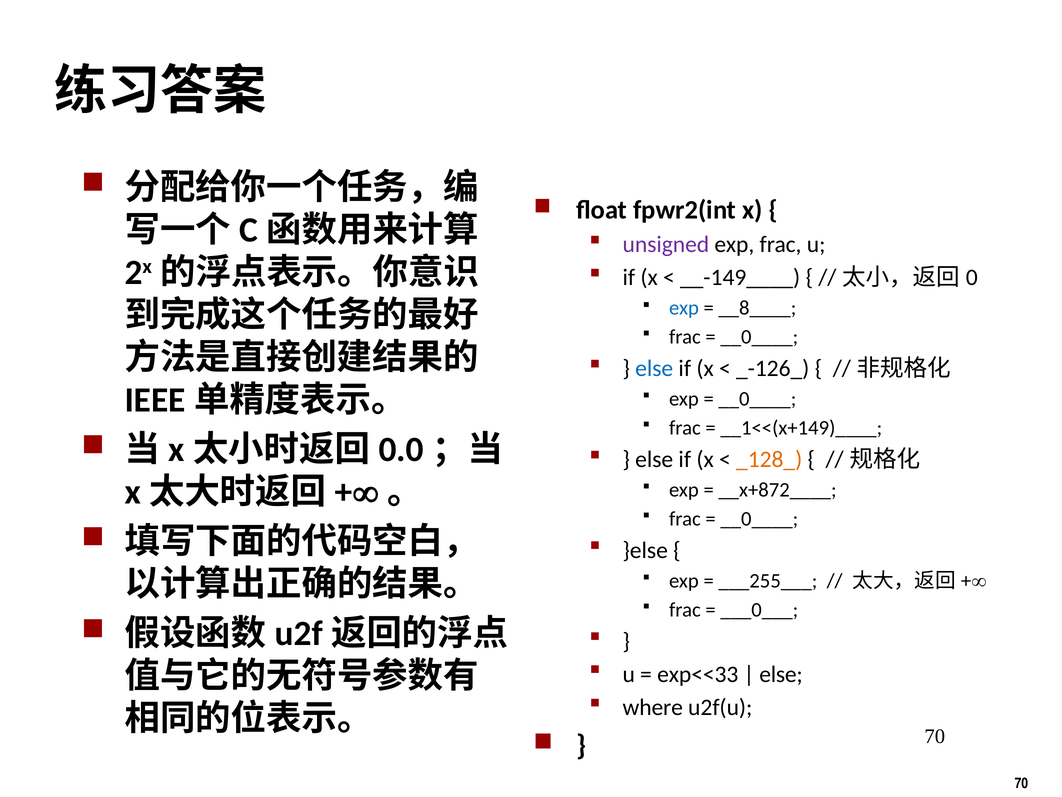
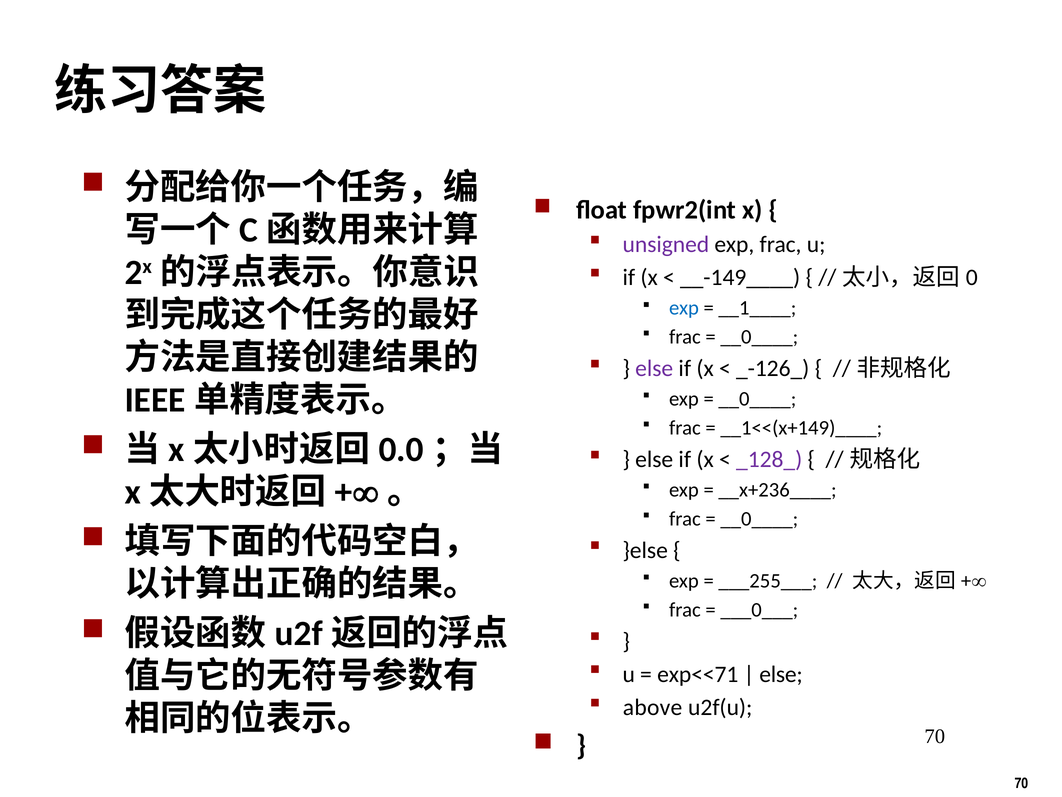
__8____: __8____ -> __1____
else at (654, 368) colour: blue -> purple
_128_ colour: orange -> purple
__x+872____: __x+872____ -> __x+236____
exp<<33: exp<<33 -> exp<<71
where: where -> above
